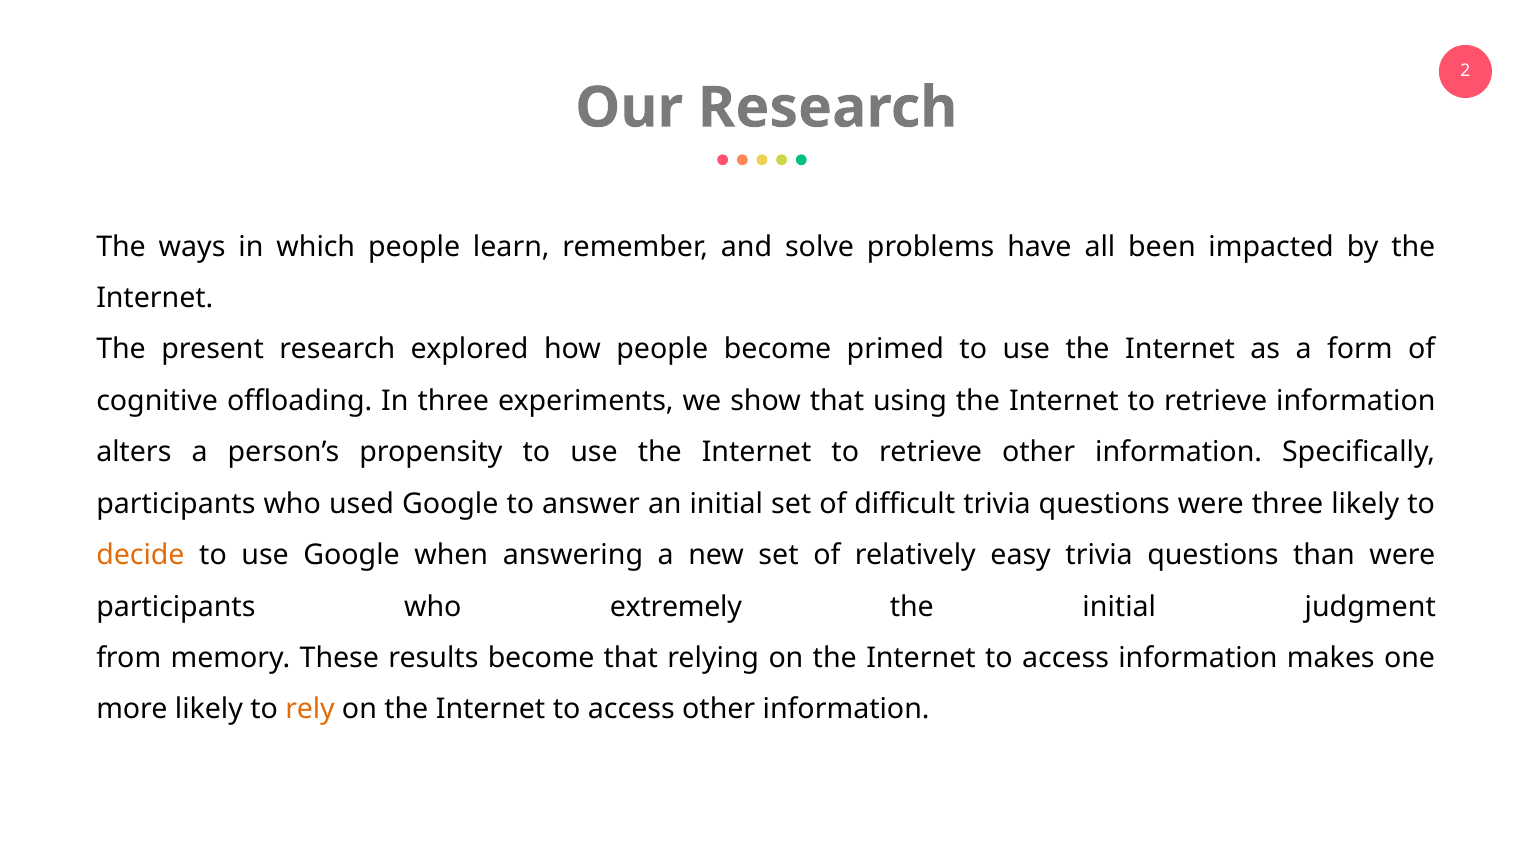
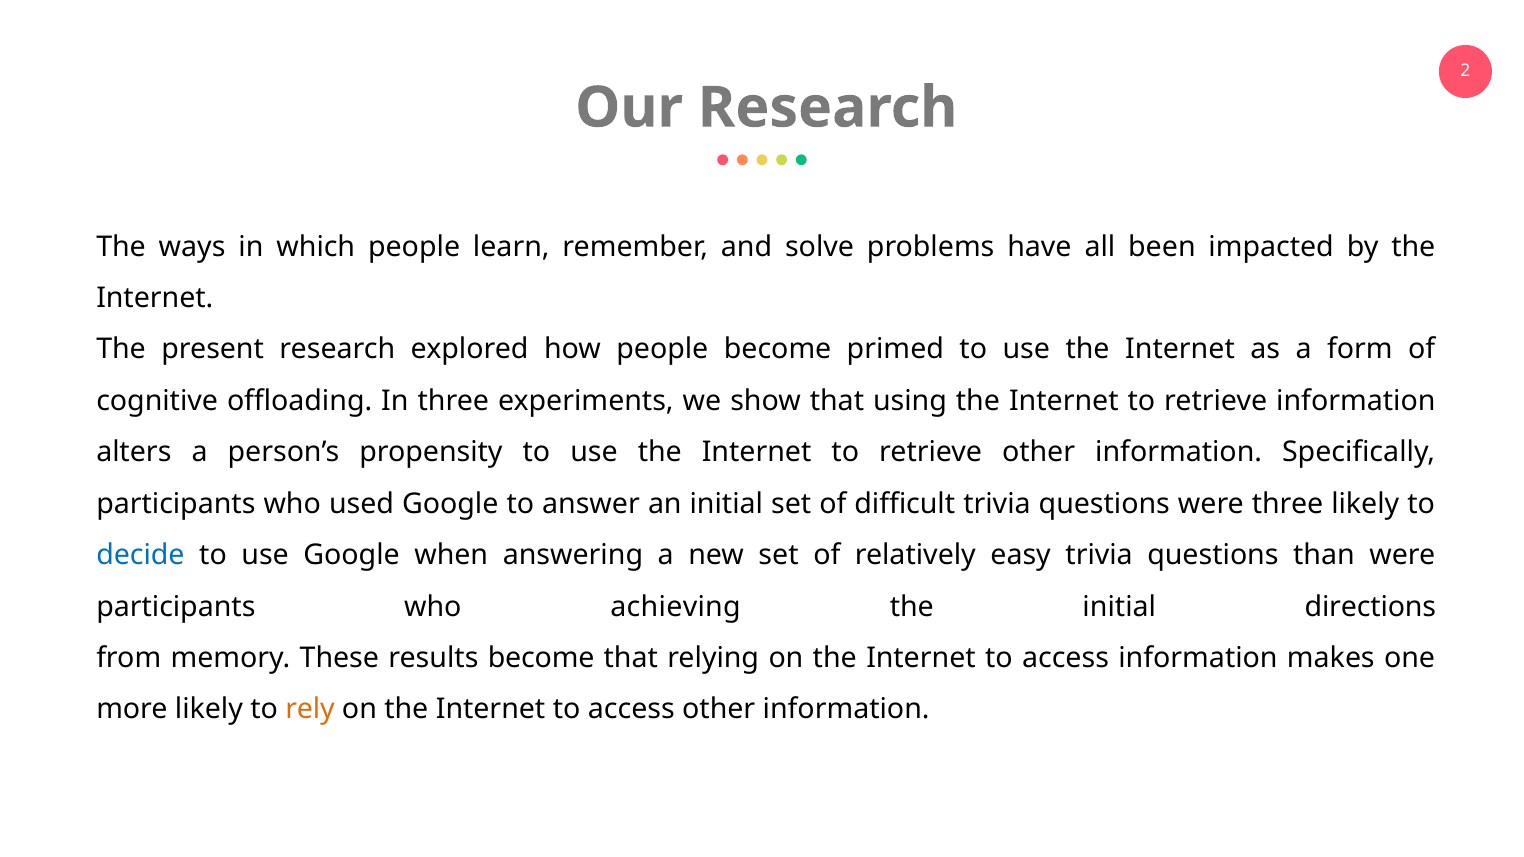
decide colour: orange -> blue
extremely: extremely -> achieving
judgment: judgment -> directions
